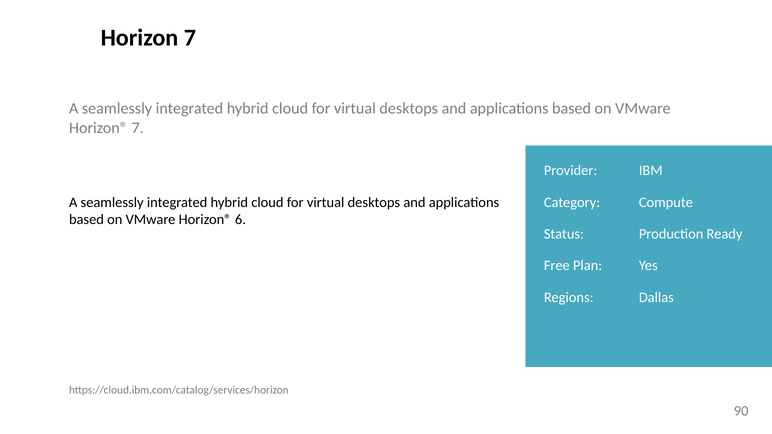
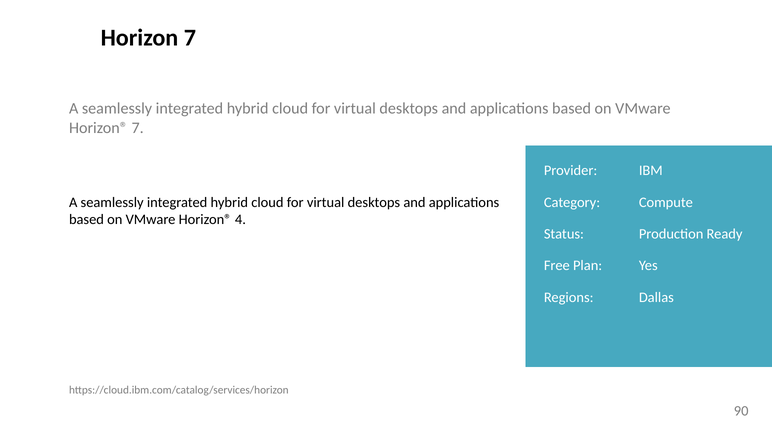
6: 6 -> 4
